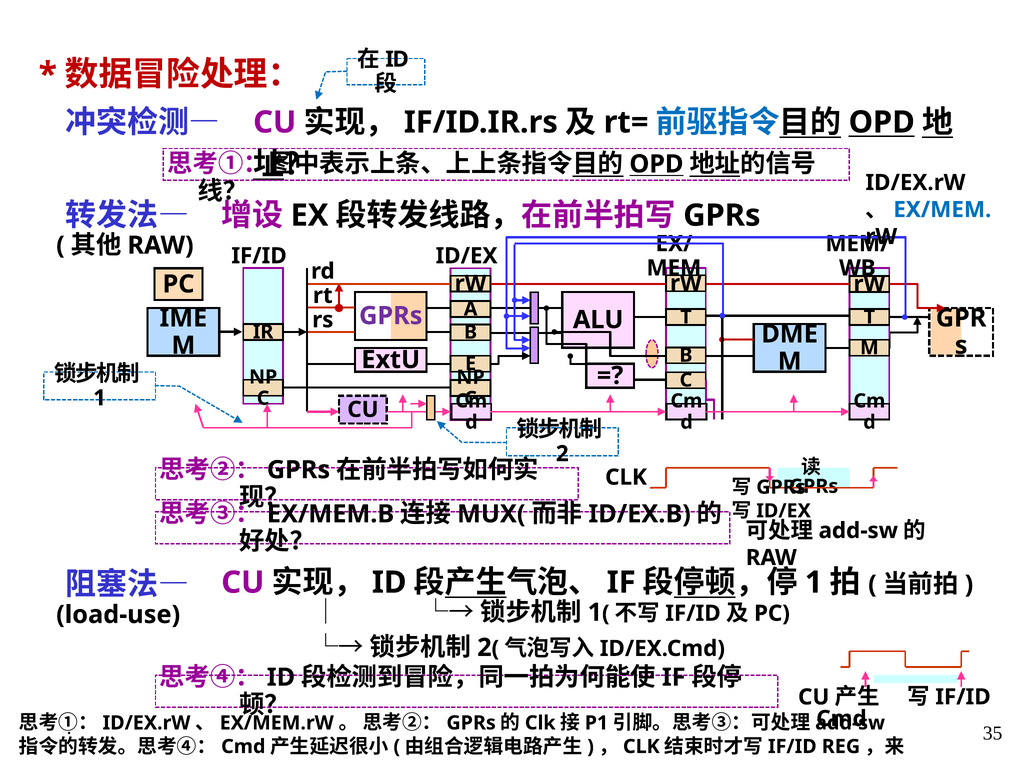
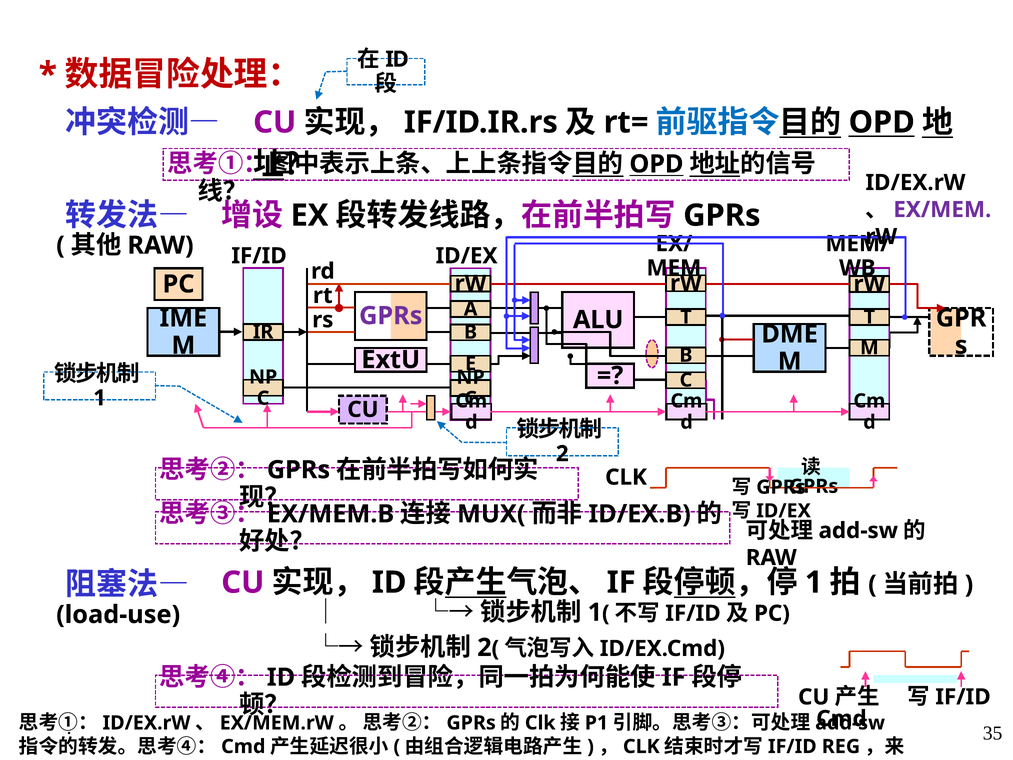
EX/MEM colour: blue -> purple
